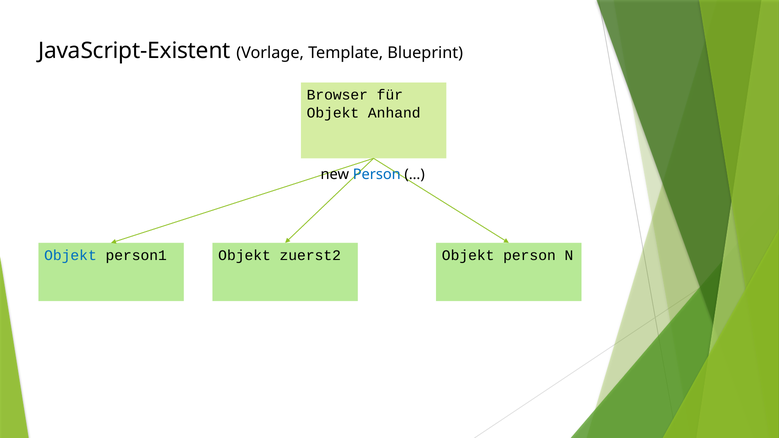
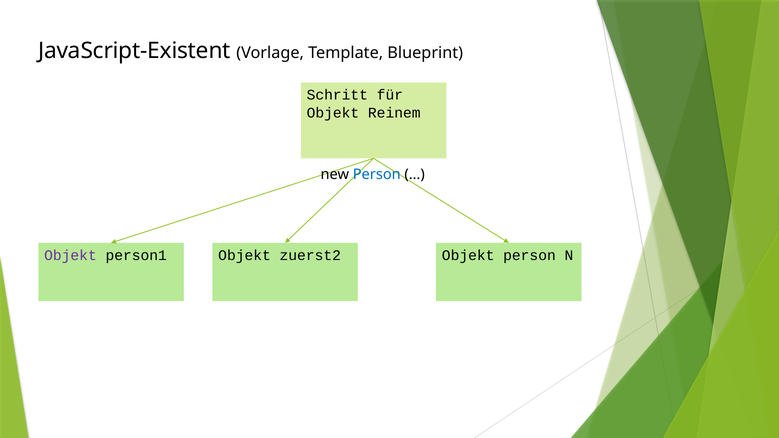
Browser: Browser -> Schritt
Anhand: Anhand -> Reinem
Objekt at (70, 256) colour: blue -> purple
